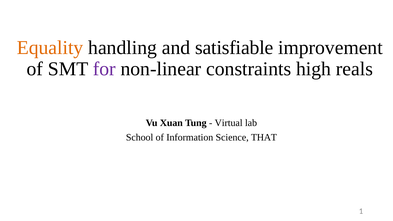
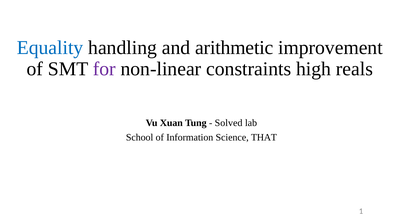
Equality colour: orange -> blue
satisfiable: satisfiable -> arithmetic
Virtual: Virtual -> Solved
